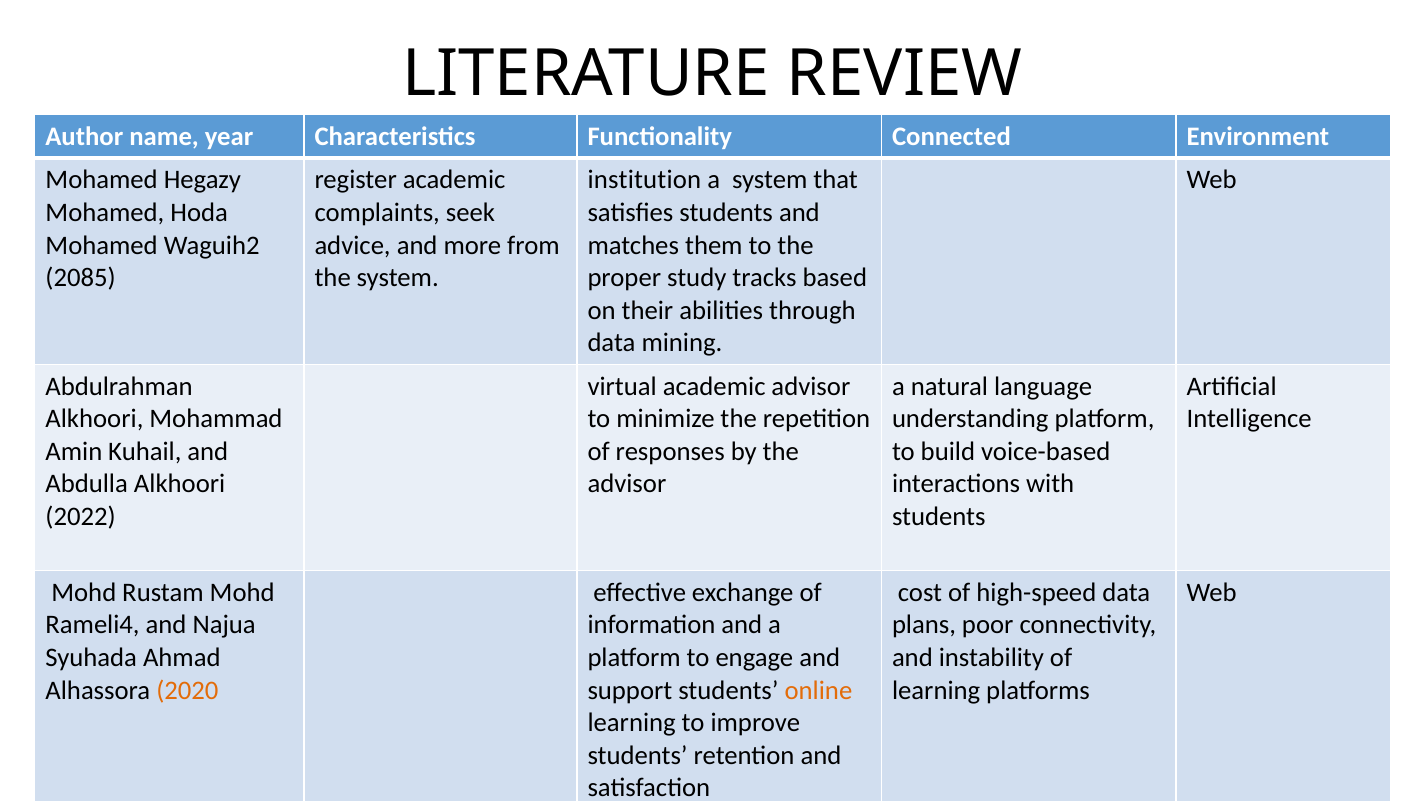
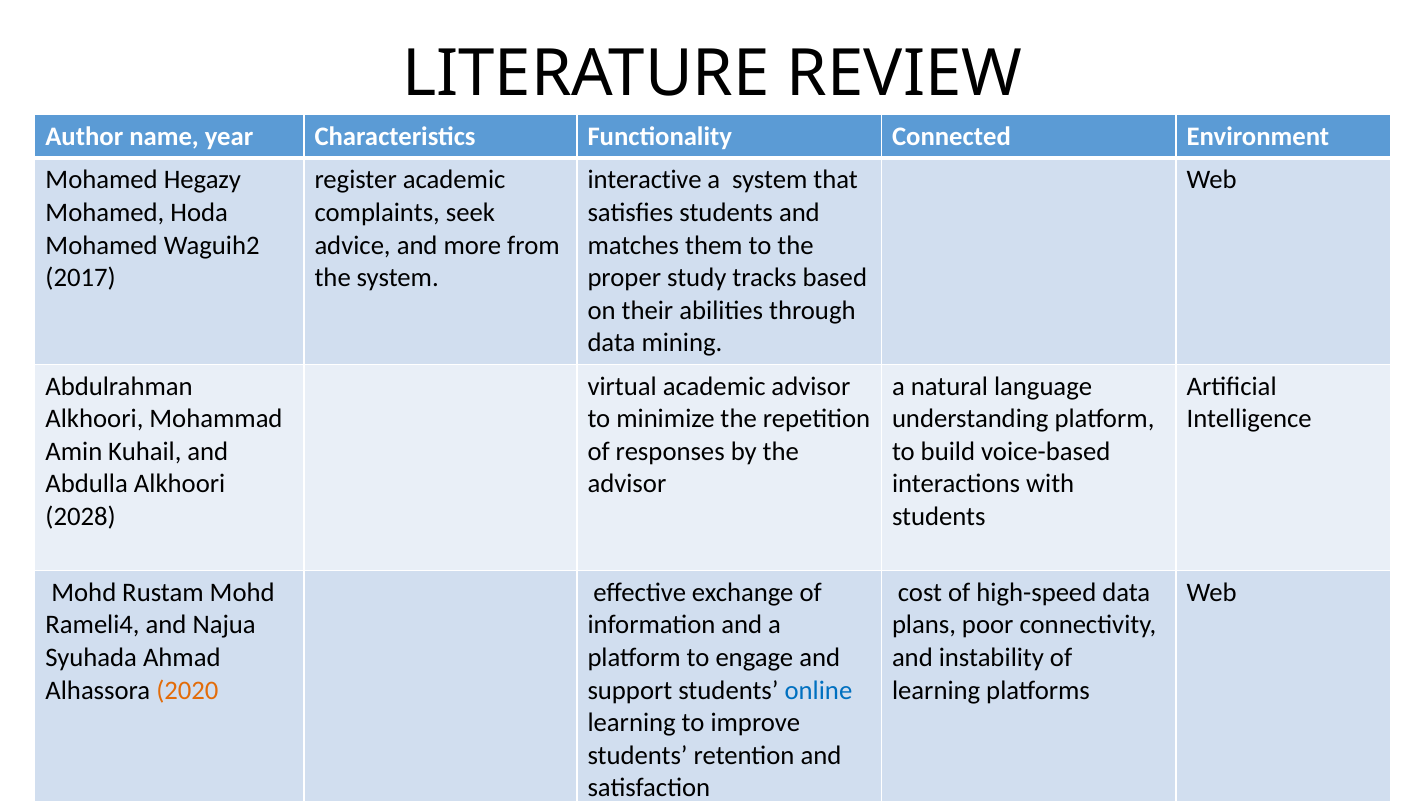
institution: institution -> interactive
2085: 2085 -> 2017
2022: 2022 -> 2028
online colour: orange -> blue
